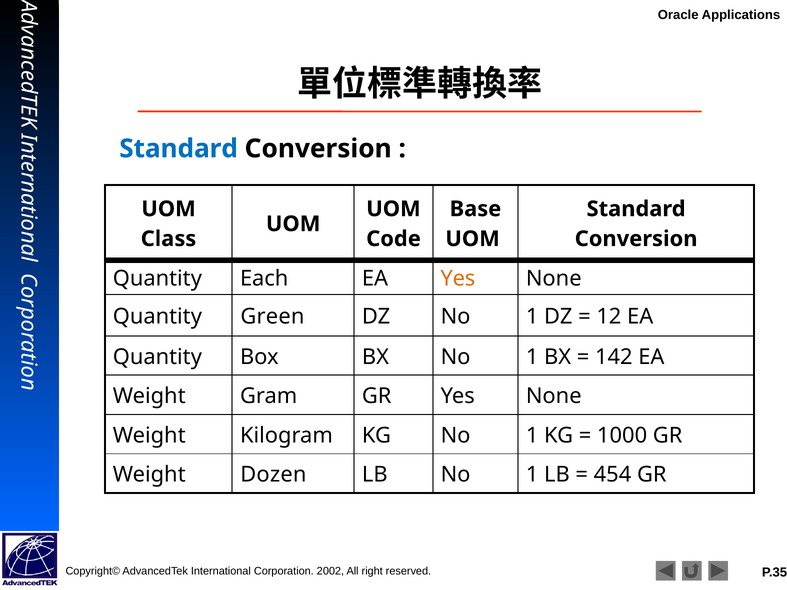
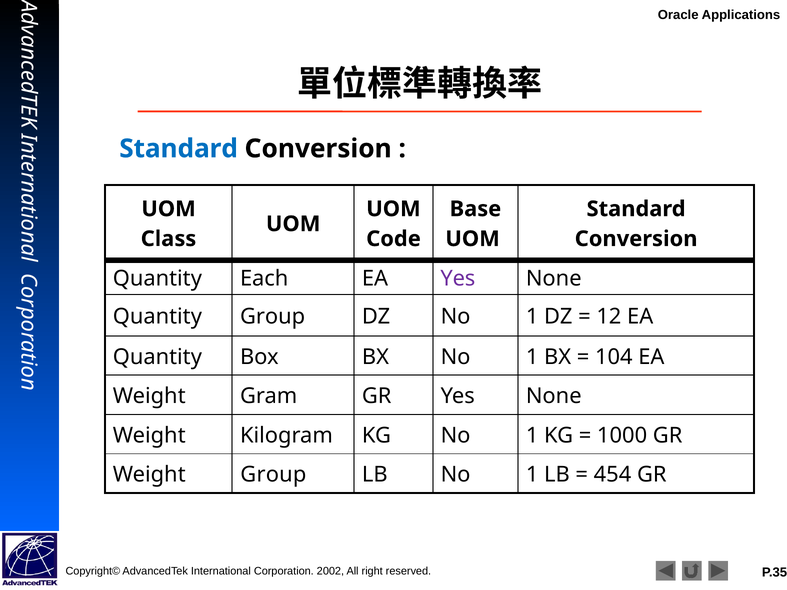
Yes at (458, 279) colour: orange -> purple
Quantity Green: Green -> Group
142: 142 -> 104
Weight Dozen: Dozen -> Group
